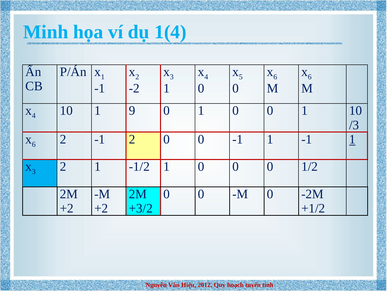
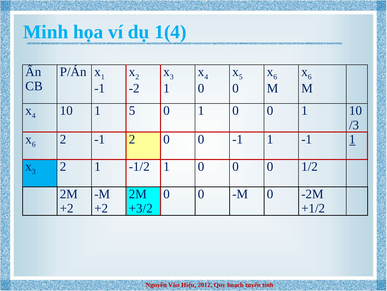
1 9: 9 -> 5
